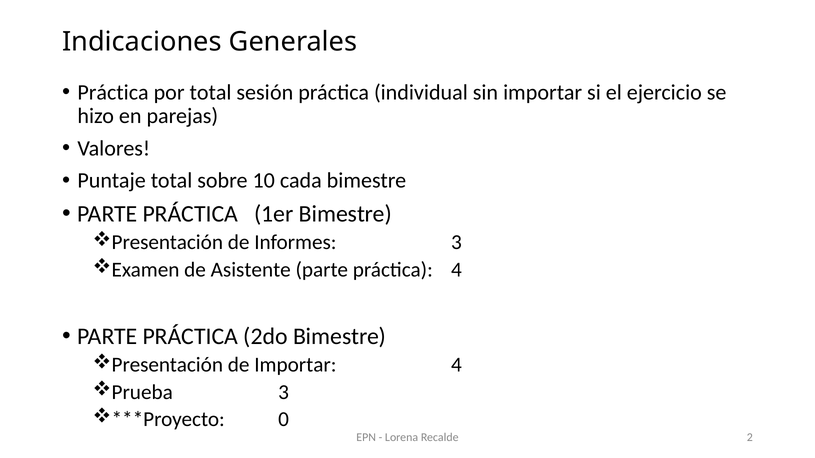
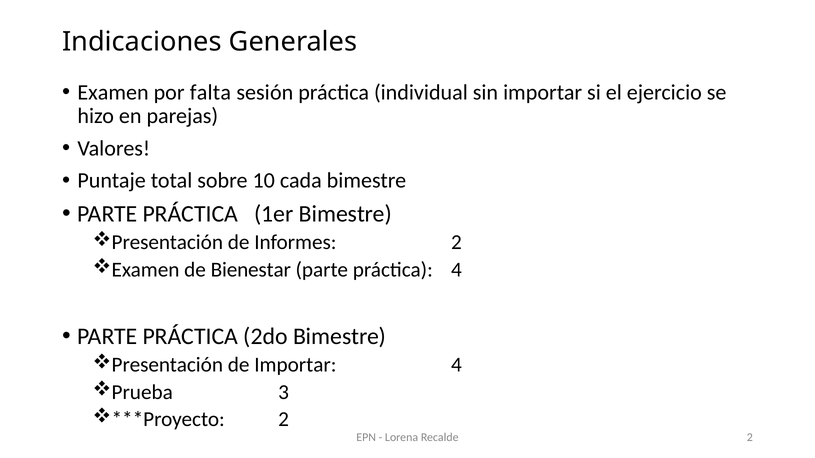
Práctica at (113, 92): Práctica -> Examen
por total: total -> falta
Informes 3: 3 -> 2
Asistente: Asistente -> Bienestar
0 at (284, 420): 0 -> 2
